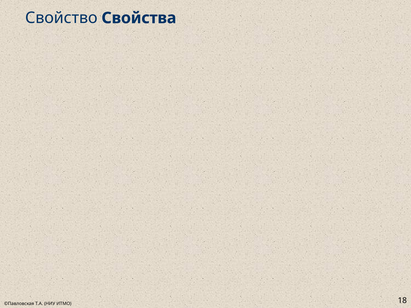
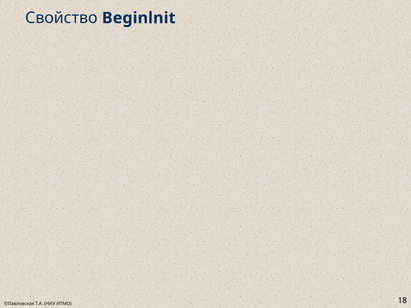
Свойства: Свойства -> Beginlnit
